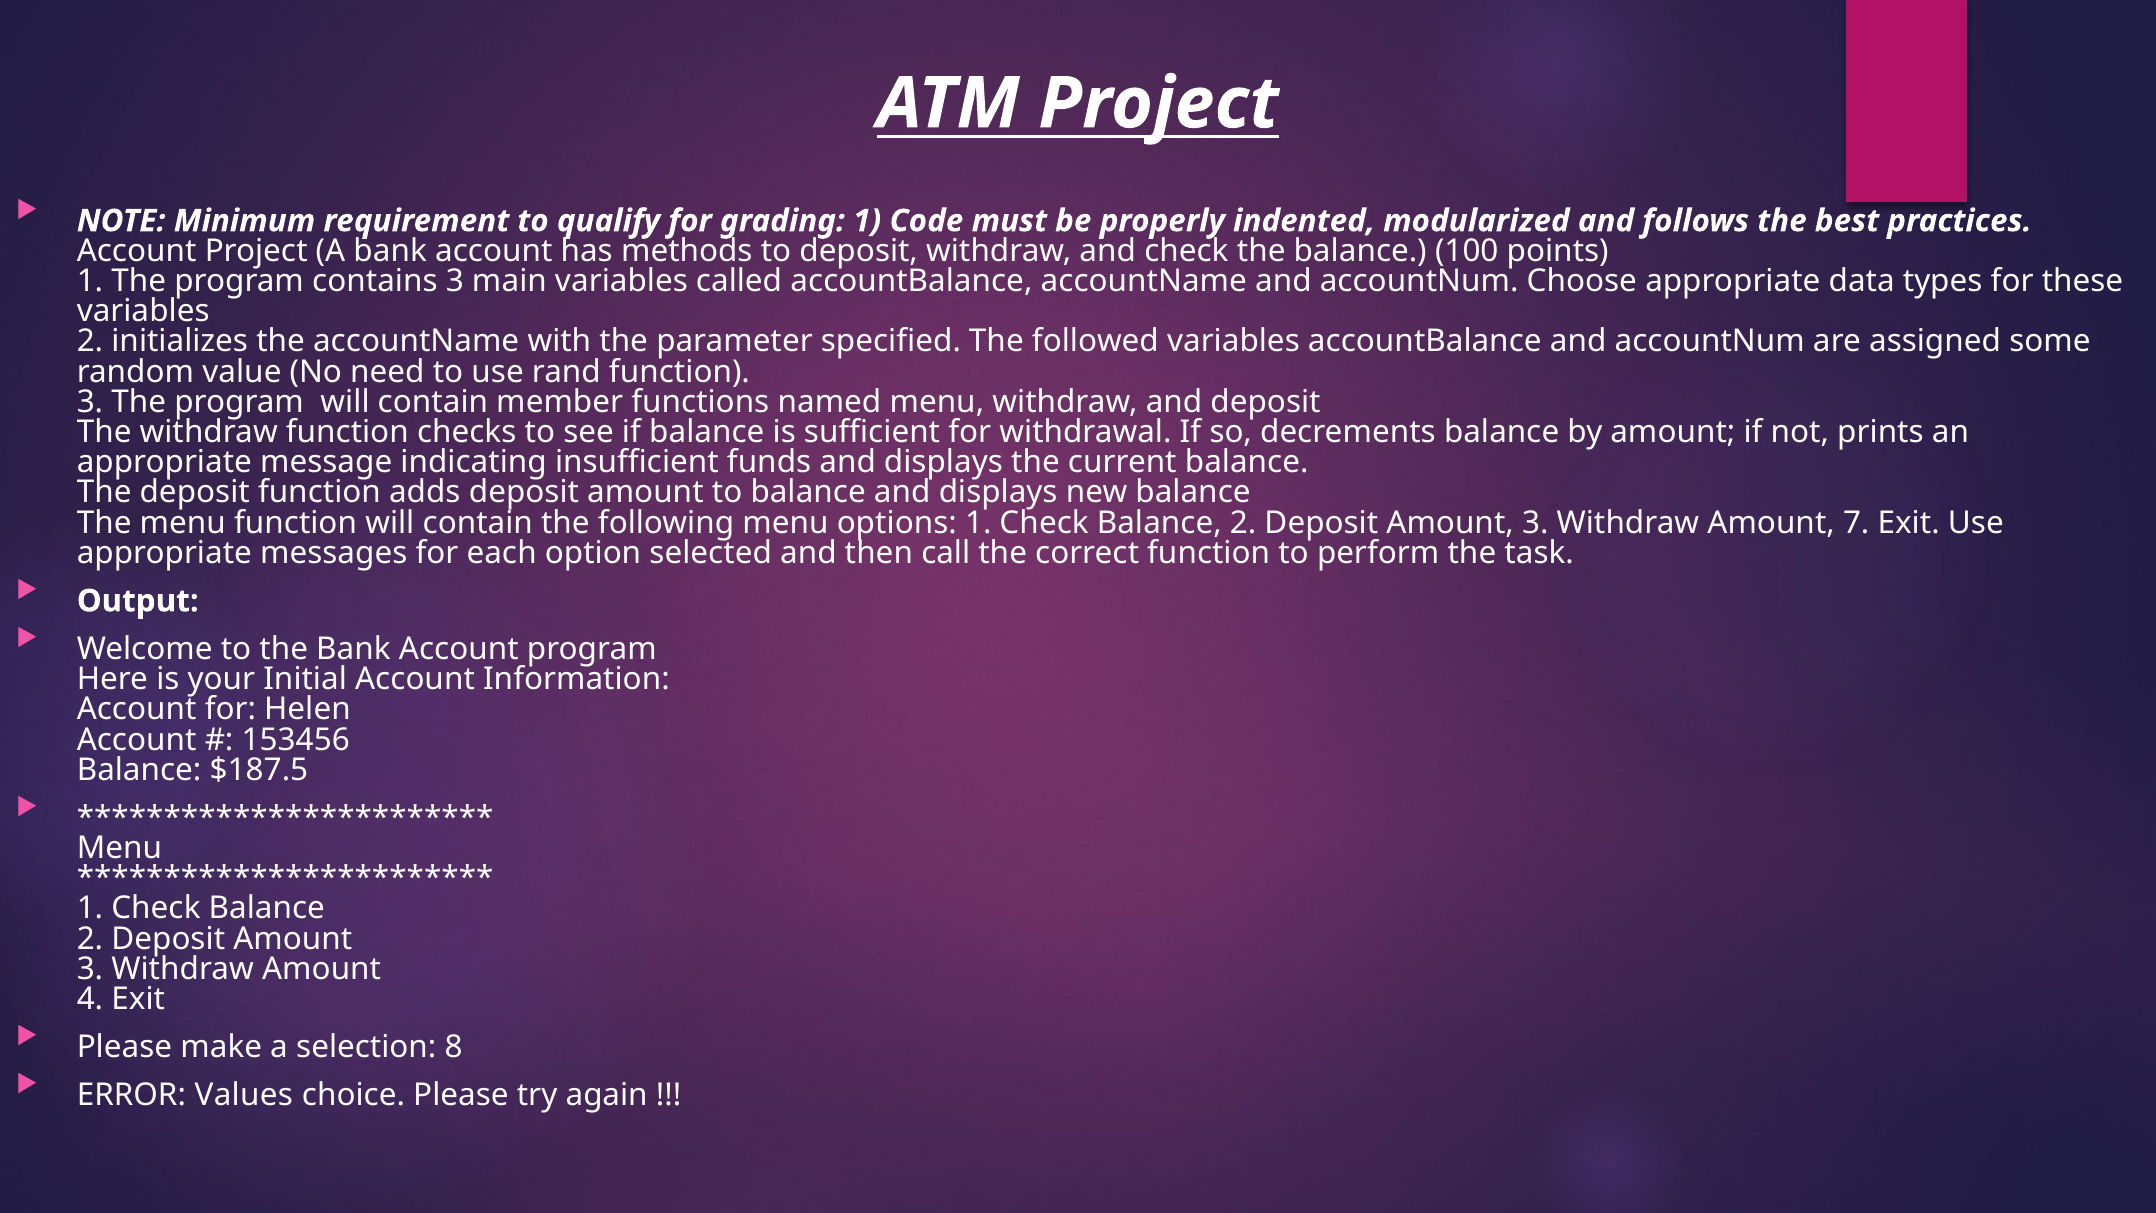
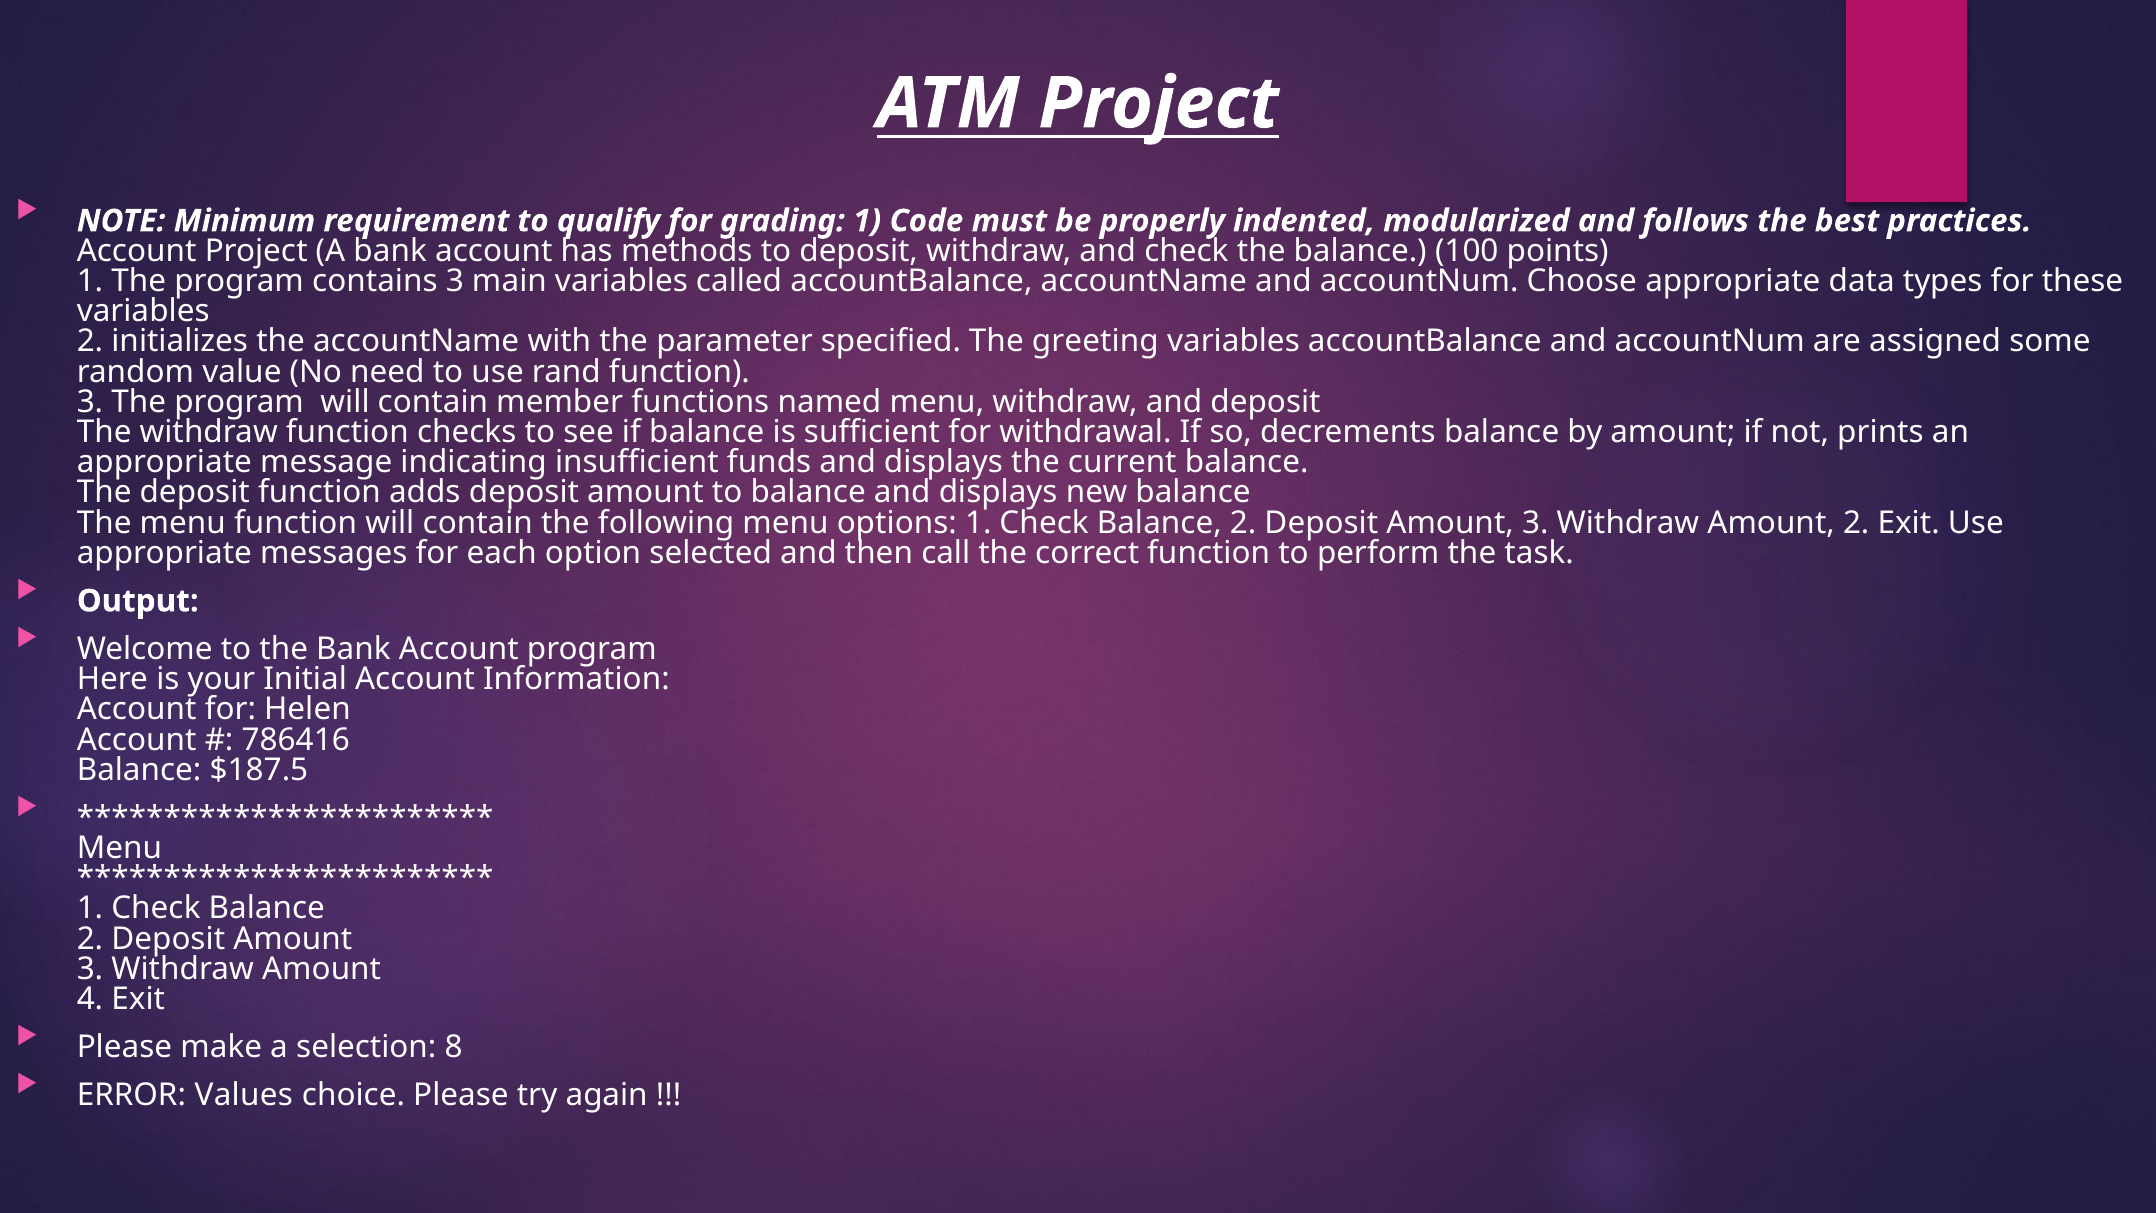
followed: followed -> greeting
Amount 7: 7 -> 2
153456: 153456 -> 786416
